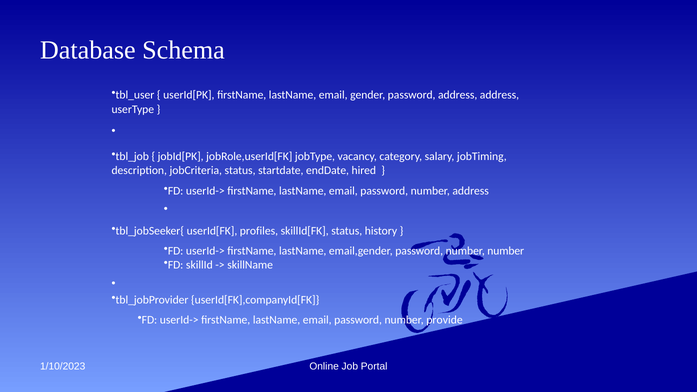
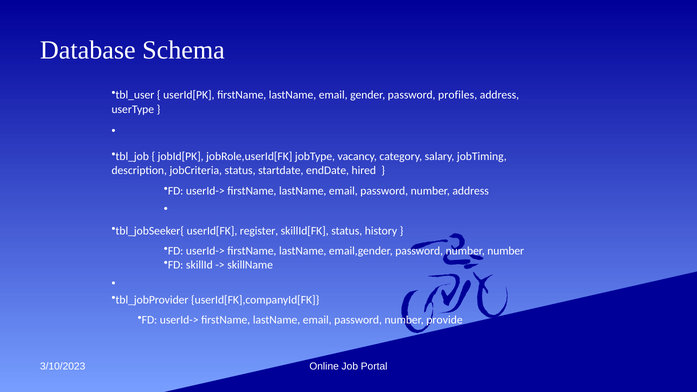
password address: address -> profiles
profiles: profiles -> register
1/10/2023: 1/10/2023 -> 3/10/2023
